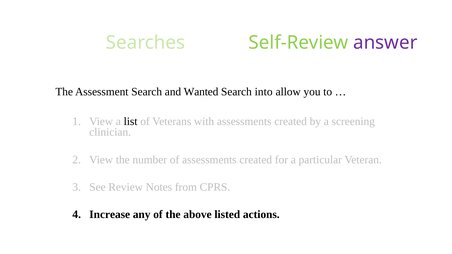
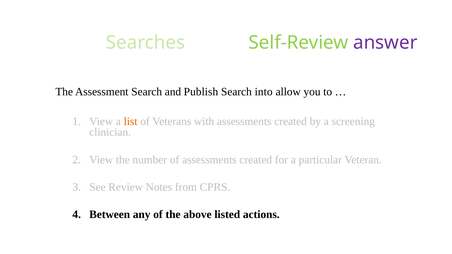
Wanted: Wanted -> Publish
list colour: black -> orange
Increase: Increase -> Between
